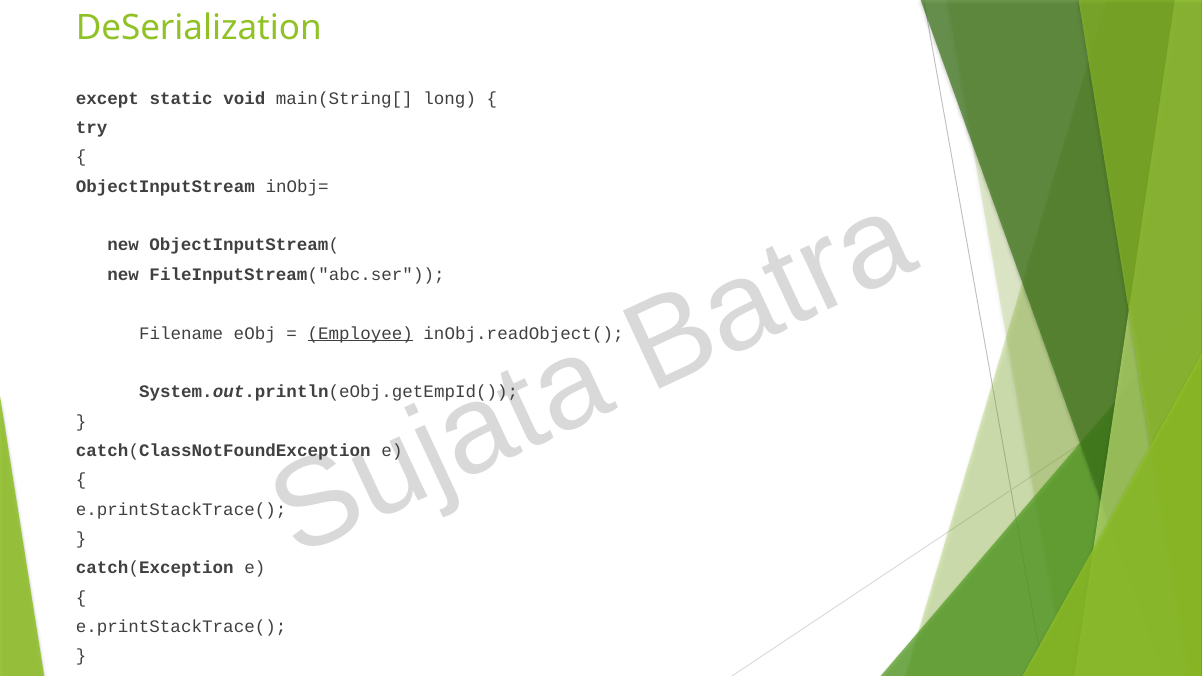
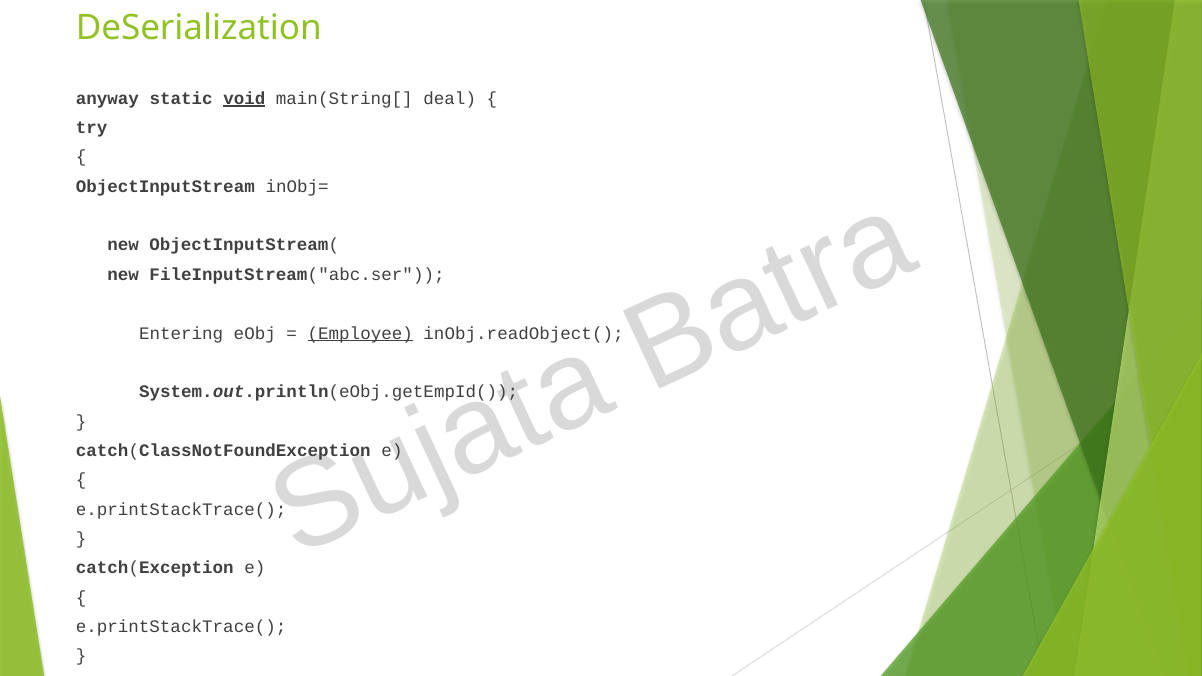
except: except -> anyway
void underline: none -> present
long: long -> deal
Filename: Filename -> Entering
